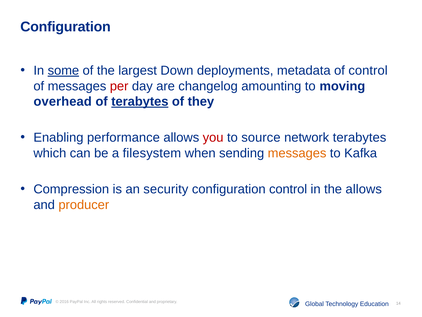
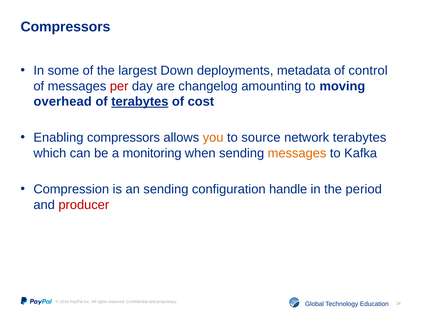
Configuration at (65, 27): Configuration -> Compressors
some underline: present -> none
they: they -> cost
Enabling performance: performance -> compressors
you colour: red -> orange
filesystem: filesystem -> monitoring
an security: security -> sending
configuration control: control -> handle
the allows: allows -> period
producer colour: orange -> red
